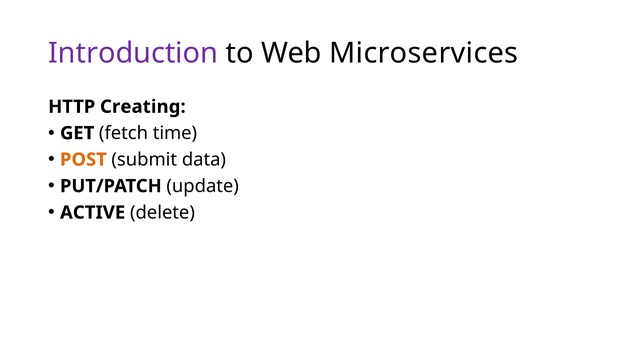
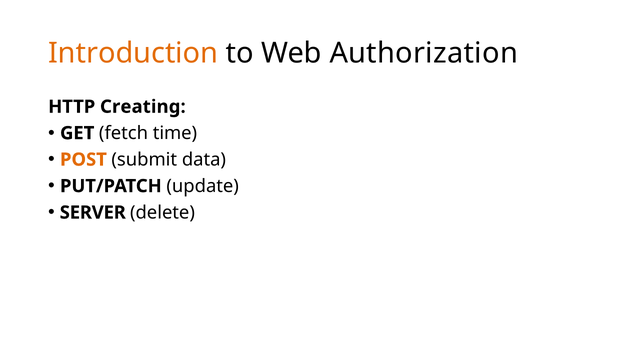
Introduction colour: purple -> orange
Microservices: Microservices -> Authorization
ACTIVE: ACTIVE -> SERVER
